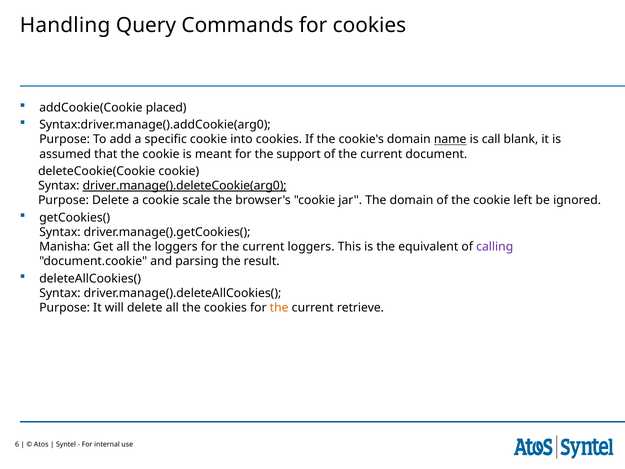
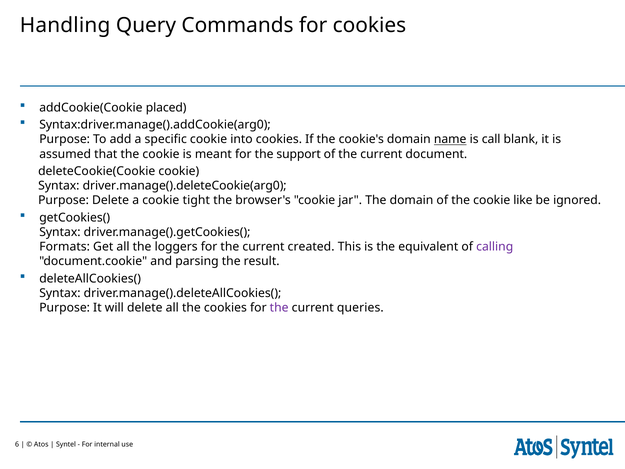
driver.manage().deleteCookie(arg0 underline: present -> none
scale: scale -> tight
left: left -> like
Manisha: Manisha -> Formats
current loggers: loggers -> created
the at (279, 308) colour: orange -> purple
retrieve: retrieve -> queries
